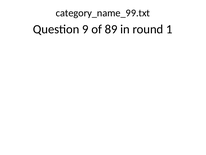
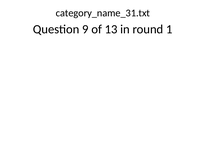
category_name_99.txt: category_name_99.txt -> category_name_31.txt
89: 89 -> 13
